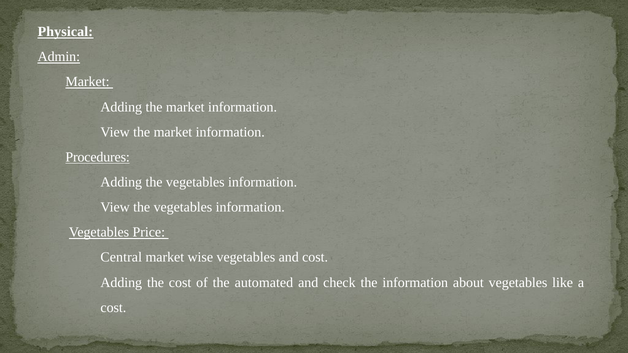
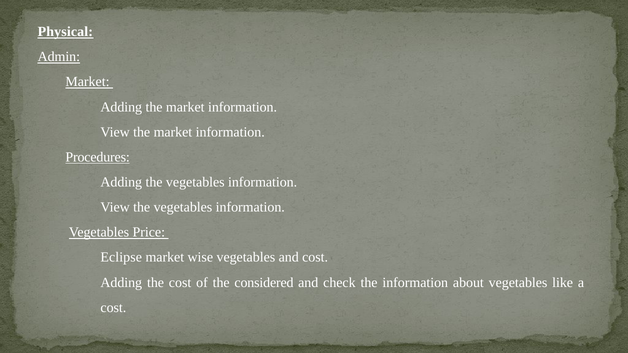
Central: Central -> Eclipse
automated: automated -> considered
